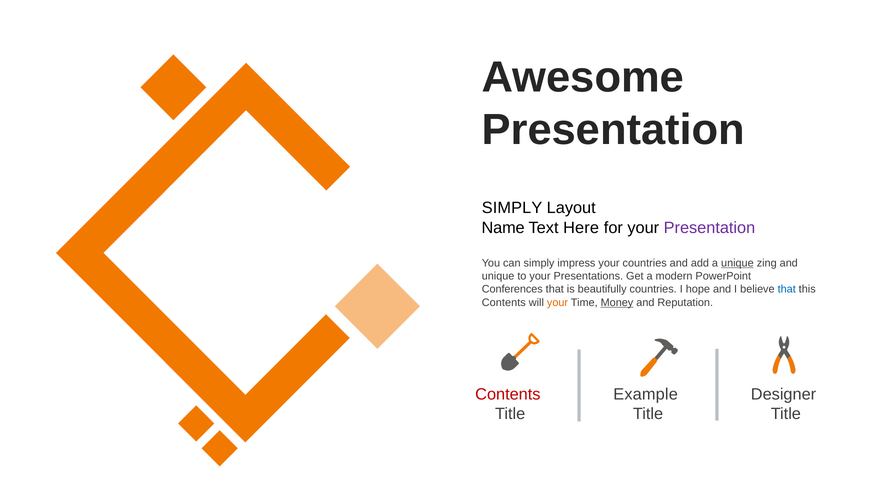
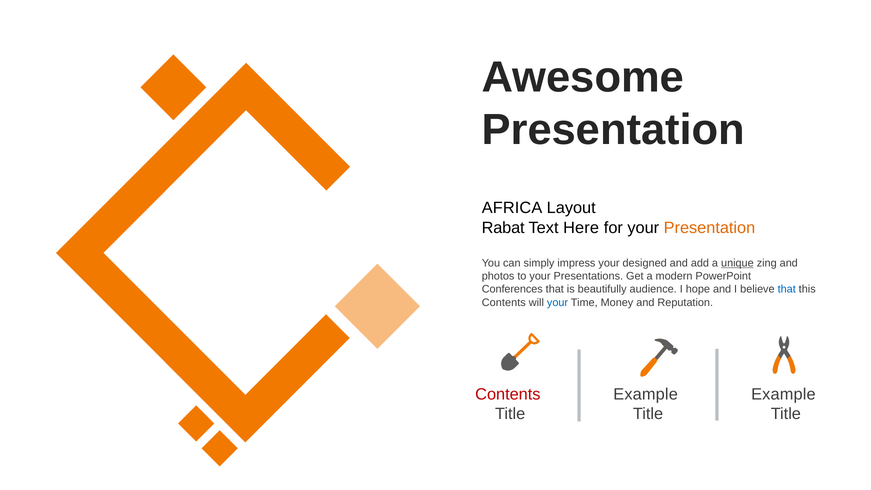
SIMPLY at (512, 208): SIMPLY -> AFRICA
Name: Name -> Rabat
Presentation at (709, 228) colour: purple -> orange
your countries: countries -> designed
unique at (498, 276): unique -> photos
beautifully countries: countries -> audience
your at (558, 302) colour: orange -> blue
Money underline: present -> none
Designer at (784, 394): Designer -> Example
